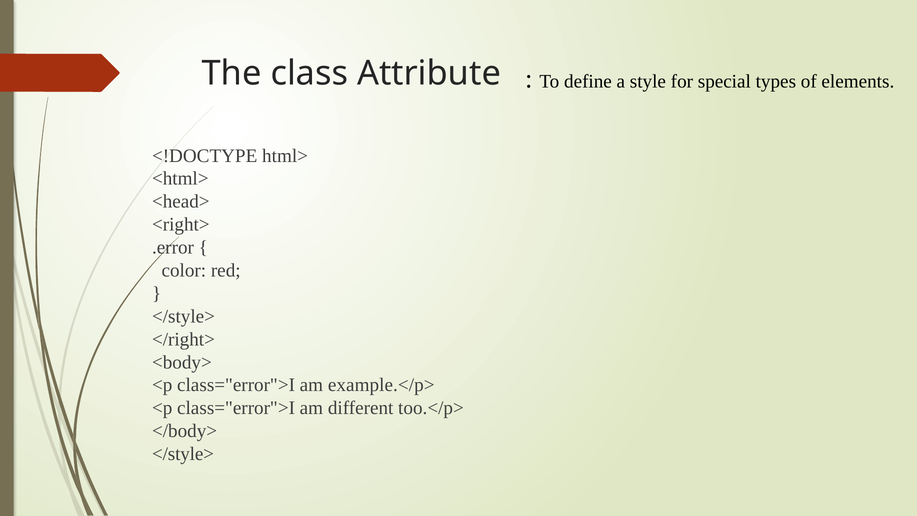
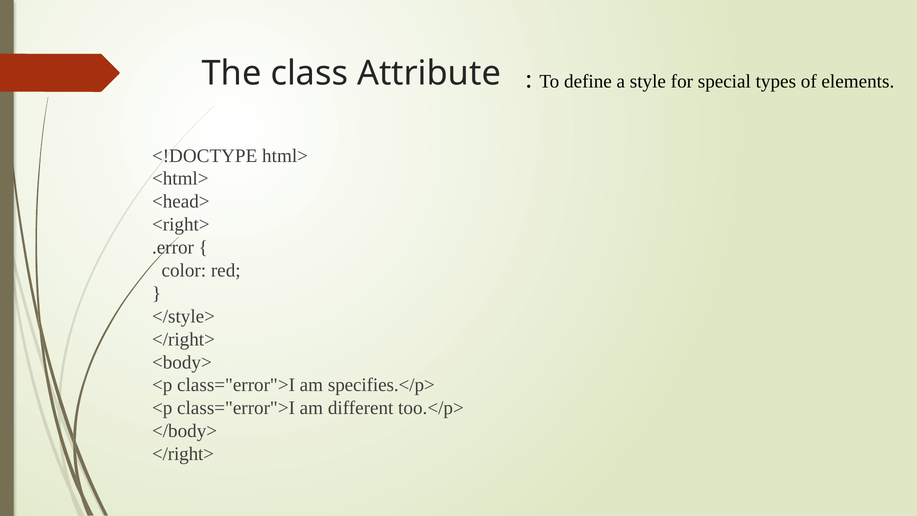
example.</p>: example.</p> -> specifies.</p>
</style> at (183, 454): </style> -> </right>
